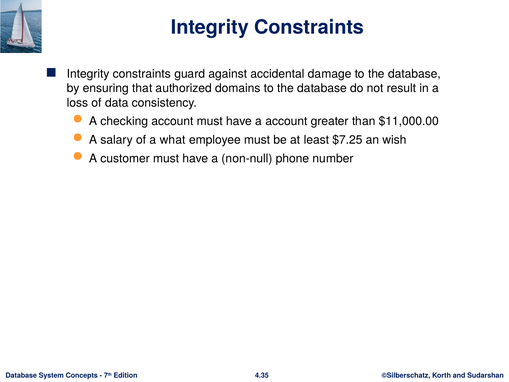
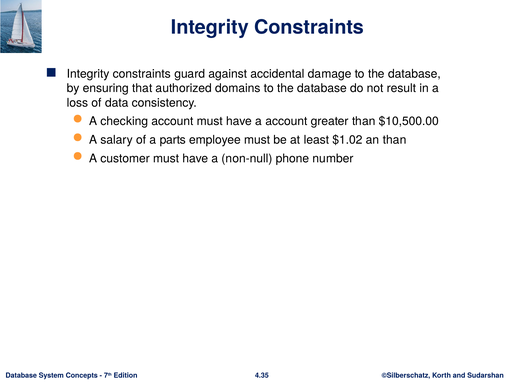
$11,000.00: $11,000.00 -> $10,500.00
what: what -> parts
$7.25: $7.25 -> $1.02
an wish: wish -> than
